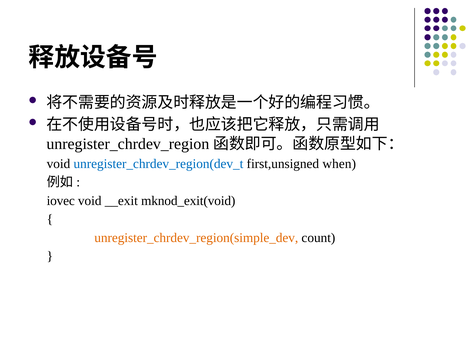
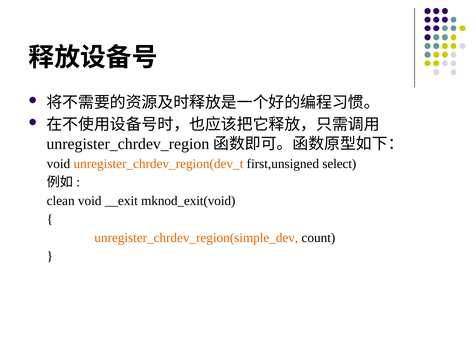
unregister_chrdev_region(dev_t colour: blue -> orange
when: when -> select
iovec: iovec -> clean
